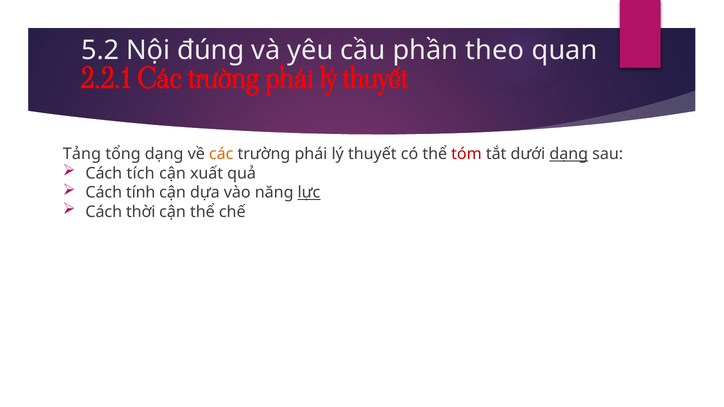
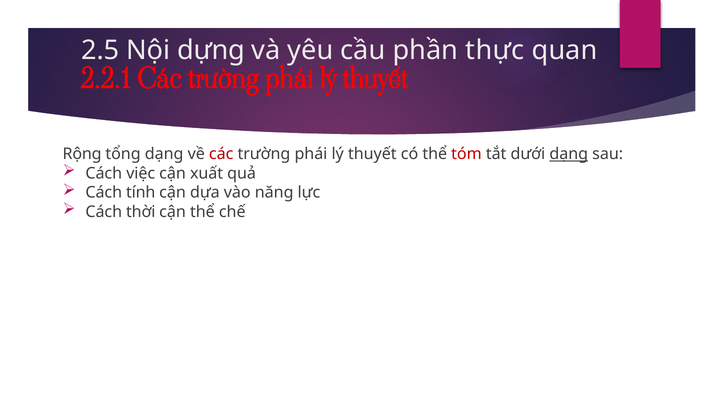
5.2: 5.2 -> 2.5
đúng: đúng -> dựng
theo: theo -> thực
Tảng: Tảng -> Rộng
các at (221, 154) colour: orange -> red
tích: tích -> việc
lực underline: present -> none
